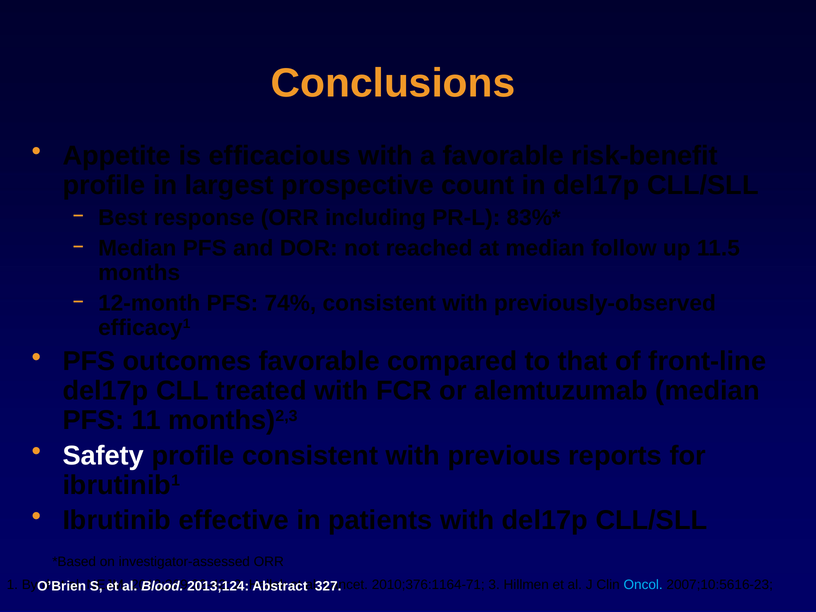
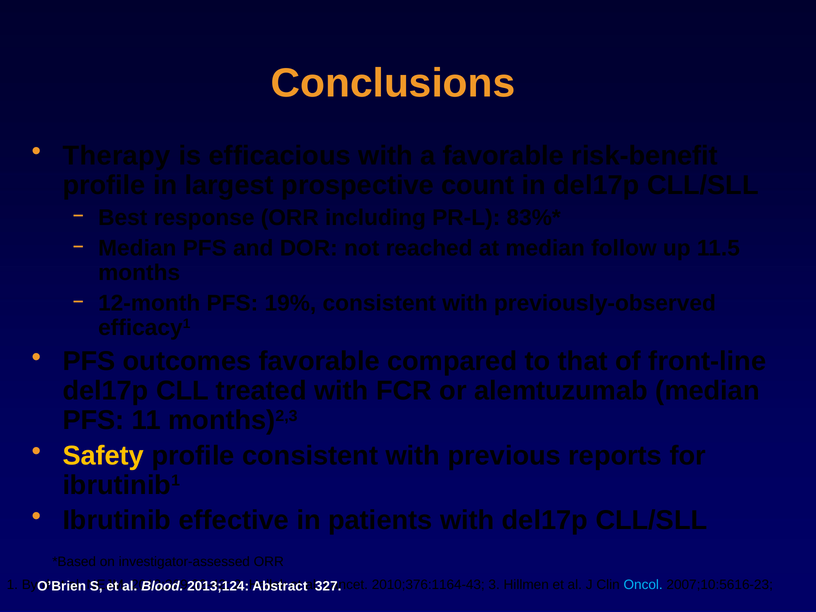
Appetite: Appetite -> Therapy
74%: 74% -> 19%
Safety colour: white -> yellow
2010;376:1164-71: 2010;376:1164-71 -> 2010;376:1164-43
